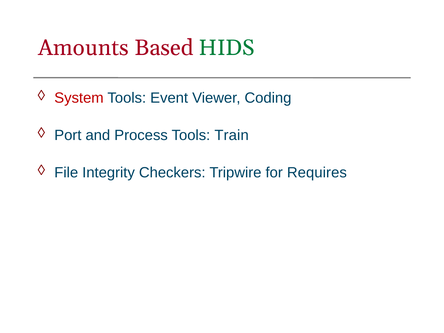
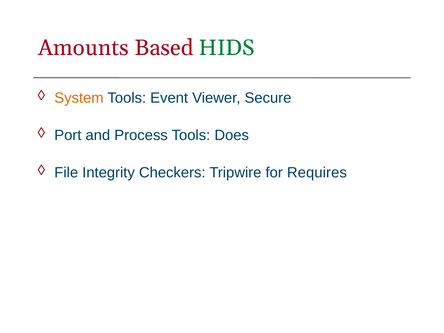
System colour: red -> orange
Coding: Coding -> Secure
Train: Train -> Does
